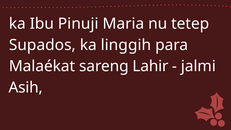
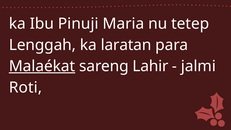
Supados: Supados -> Lenggah
linggih: linggih -> laratan
Malaékat underline: none -> present
Asih: Asih -> Roti
